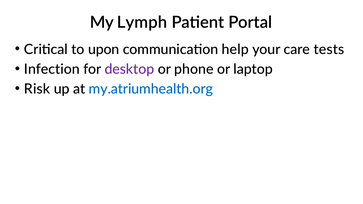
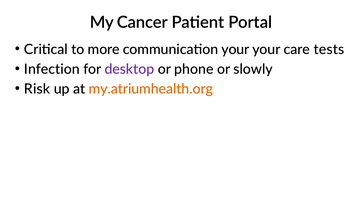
Lymph: Lymph -> Cancer
upon: upon -> more
communication help: help -> your
laptop: laptop -> slowly
my.atriumhealth.org colour: blue -> orange
